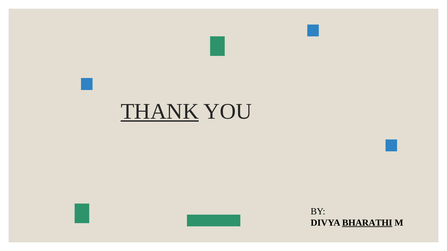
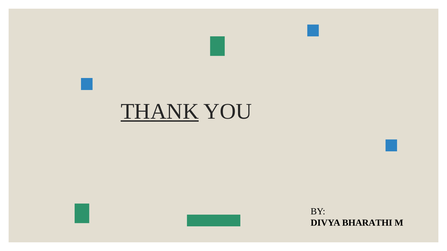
BHARATHI underline: present -> none
